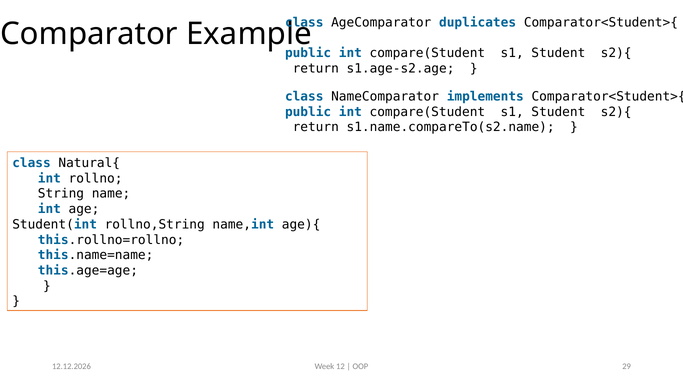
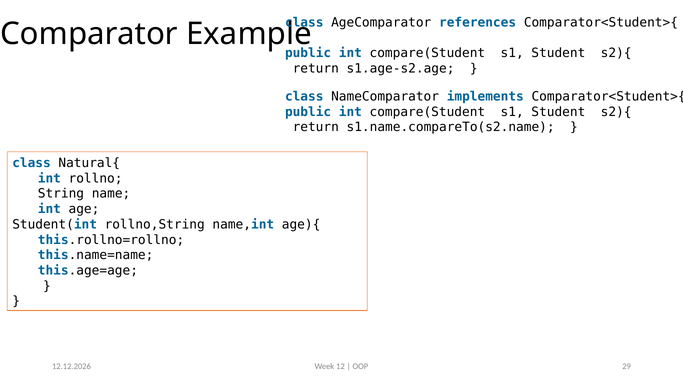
duplicates: duplicates -> references
